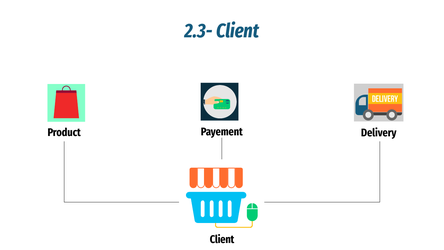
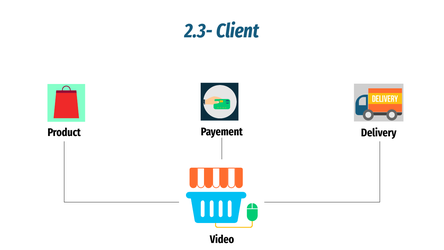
Client at (222, 239): Client -> Video
